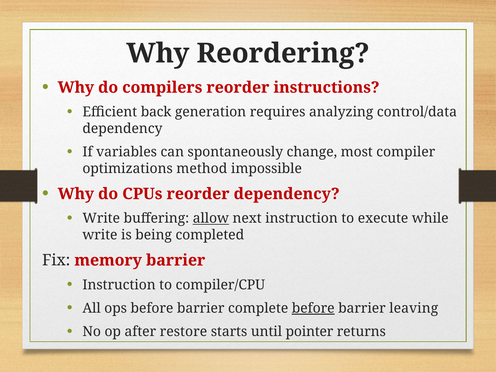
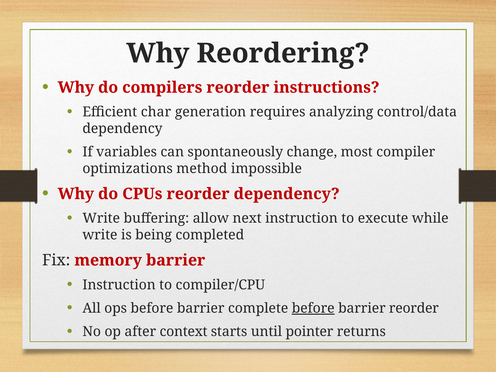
back: back -> char
allow underline: present -> none
barrier leaving: leaving -> reorder
restore: restore -> context
